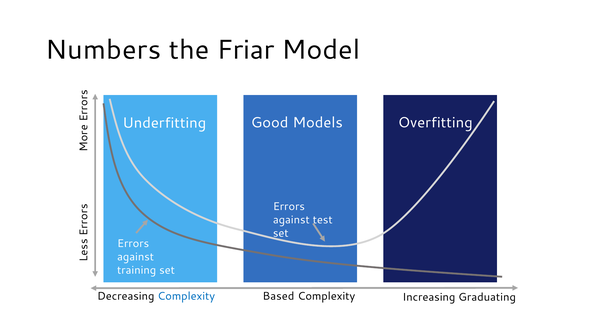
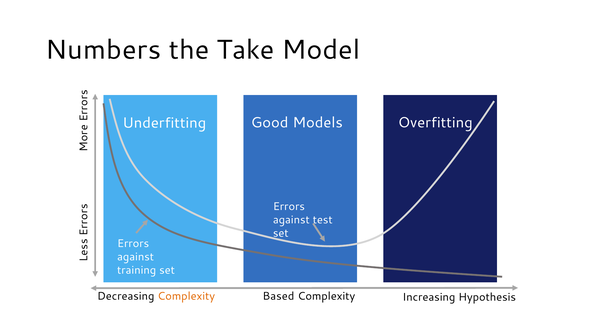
Friar: Friar -> Take
Complexity at (186, 296) colour: blue -> orange
Graduating: Graduating -> Hypothesis
